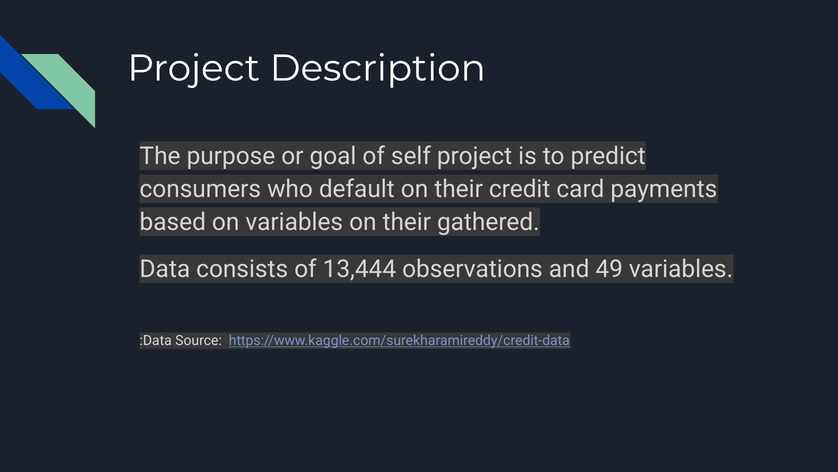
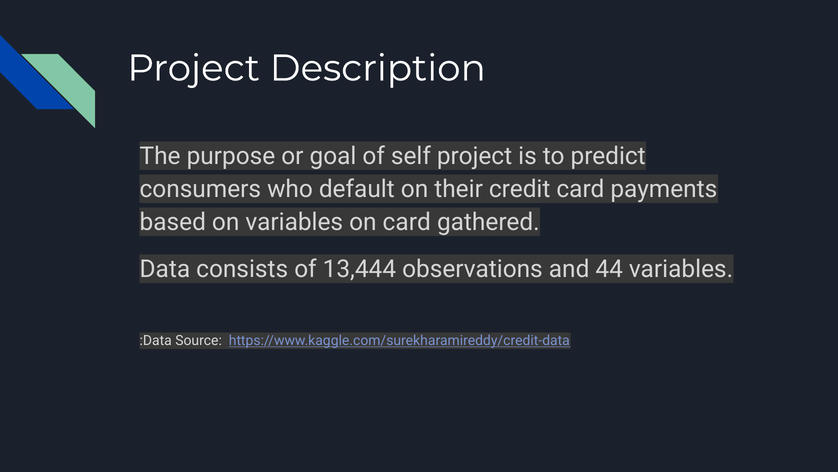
variables on their: their -> card
49: 49 -> 44
